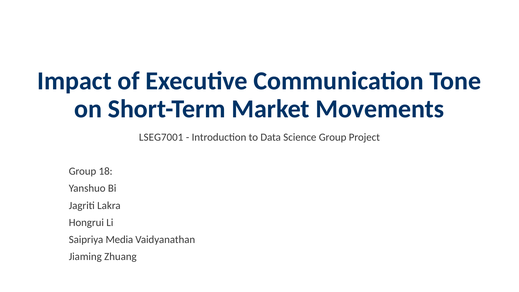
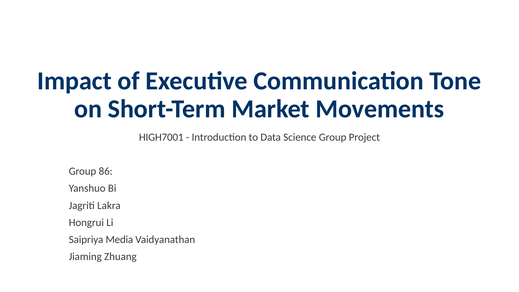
LSEG7001: LSEG7001 -> HIGH7001
18: 18 -> 86
